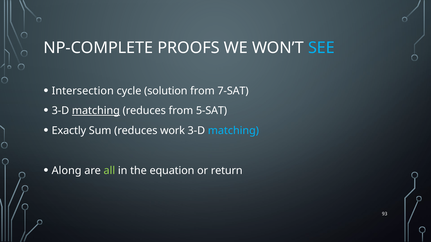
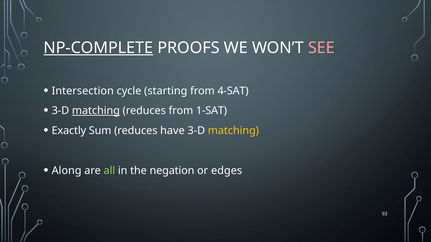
NP-COMPLETE underline: none -> present
SEE colour: light blue -> pink
solution: solution -> starting
7-SAT: 7-SAT -> 4-SAT
5-SAT: 5-SAT -> 1-SAT
work: work -> have
matching at (233, 131) colour: light blue -> yellow
equation: equation -> negation
return: return -> edges
